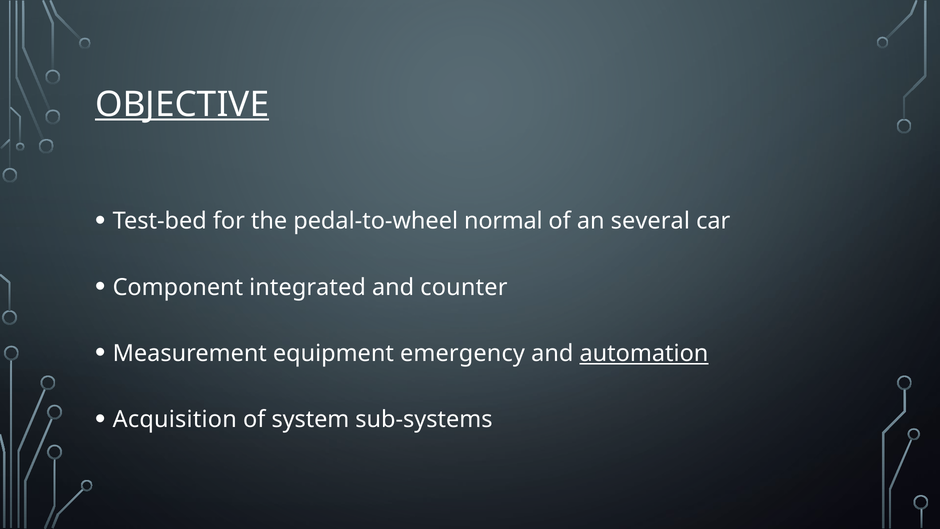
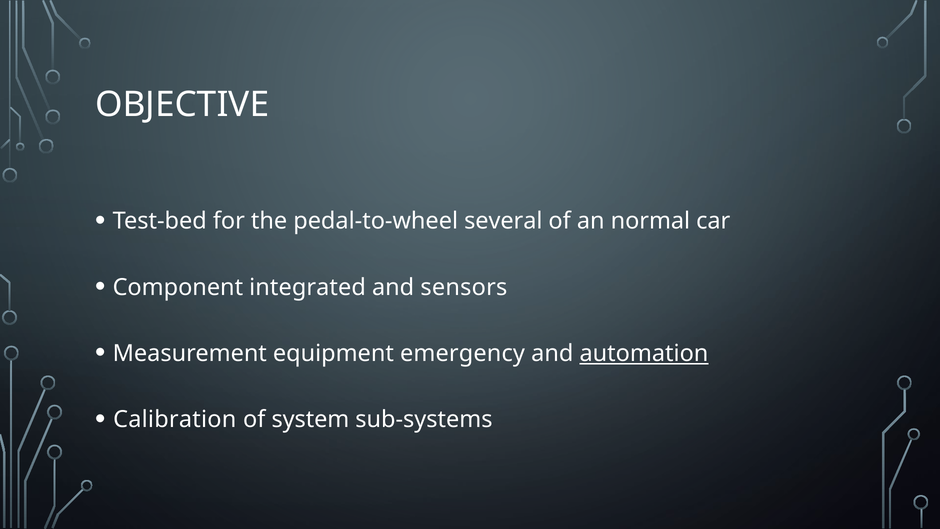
OBJECTIVE underline: present -> none
normal: normal -> several
several: several -> normal
counter: counter -> sensors
Acquisition: Acquisition -> Calibration
